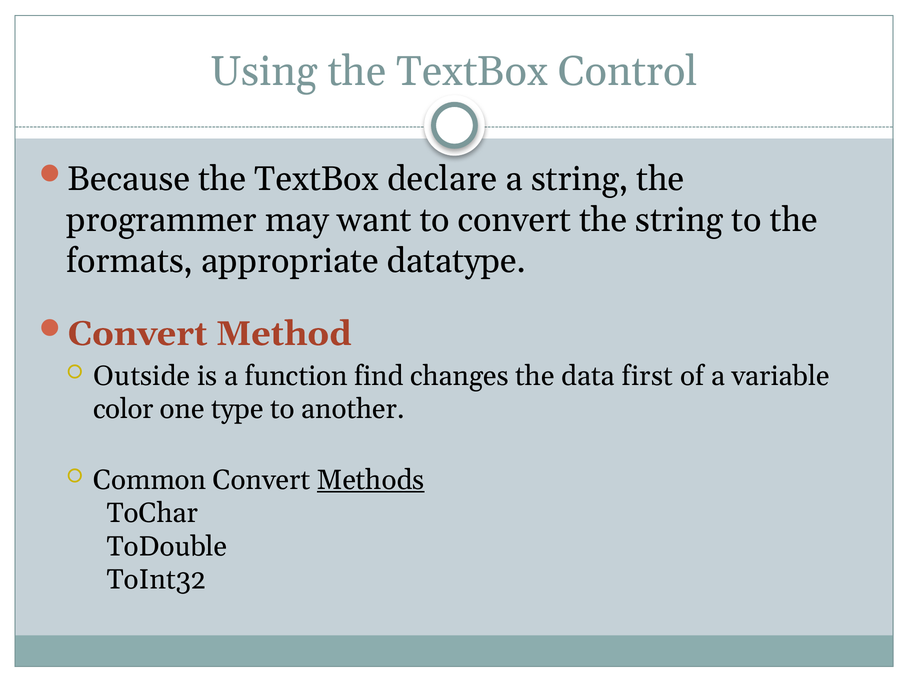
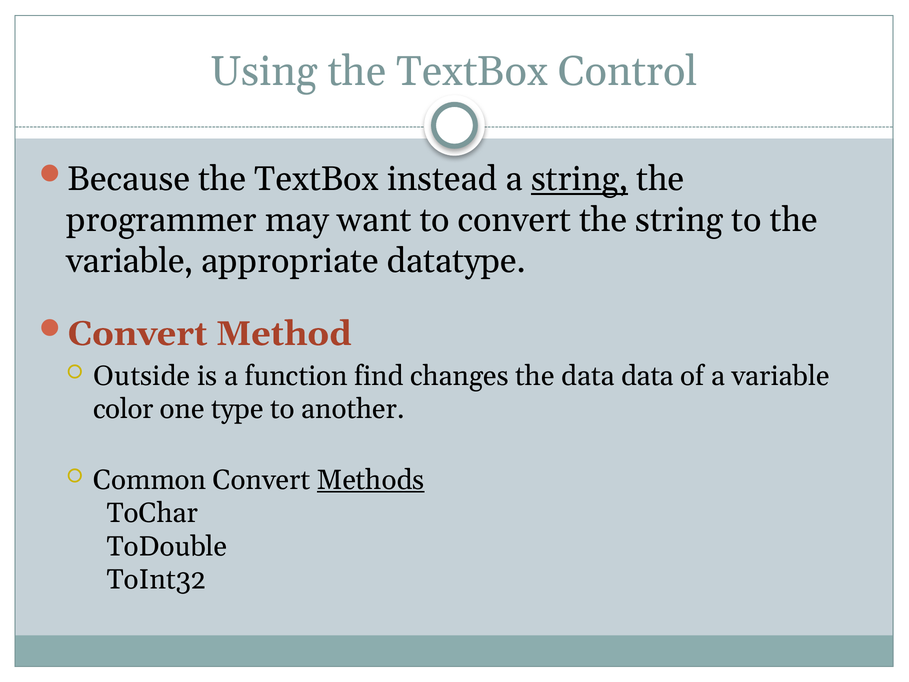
declare: declare -> instead
string at (580, 179) underline: none -> present
formats at (130, 261): formats -> variable
data first: first -> data
